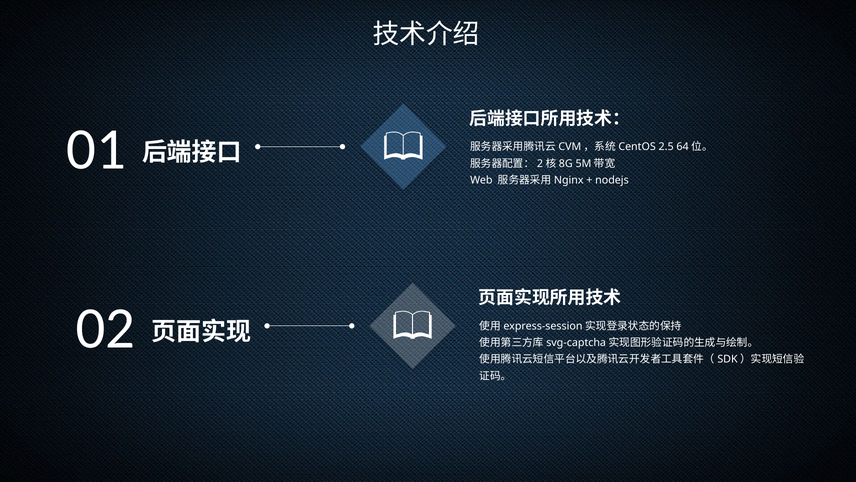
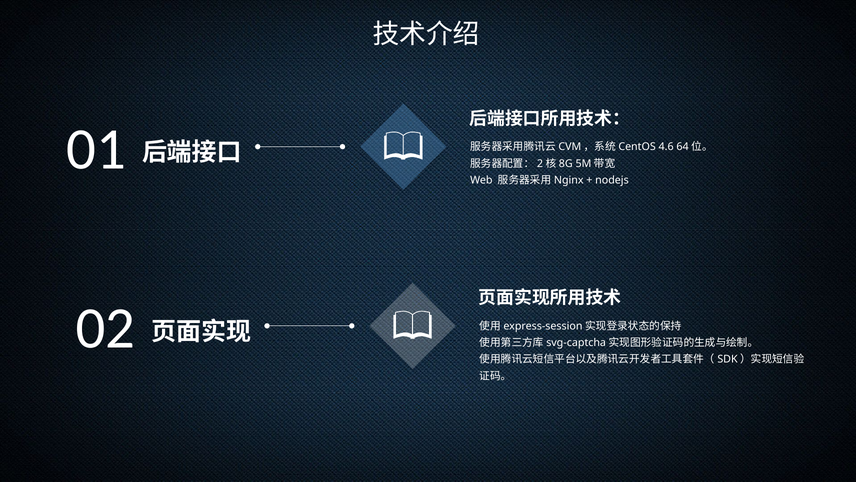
2.5: 2.5 -> 4.6
